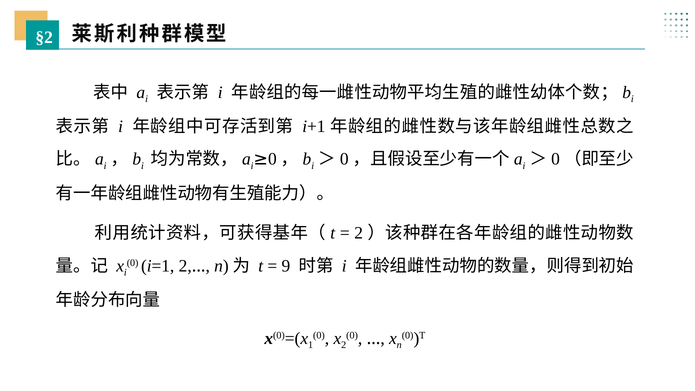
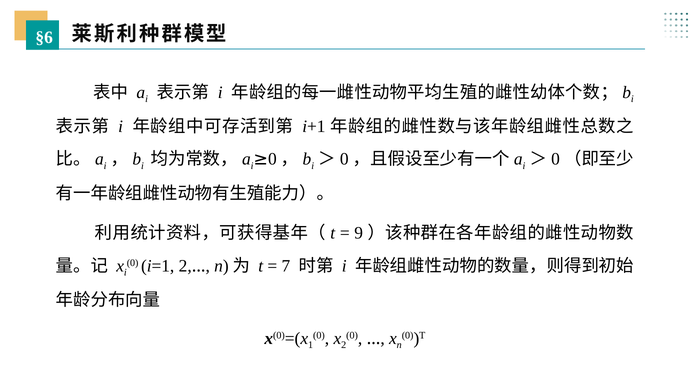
§2: §2 -> §6
2 at (359, 233): 2 -> 9
9: 9 -> 7
